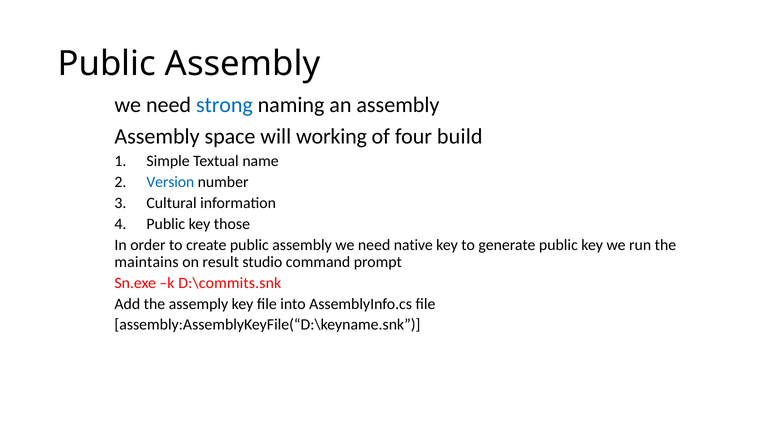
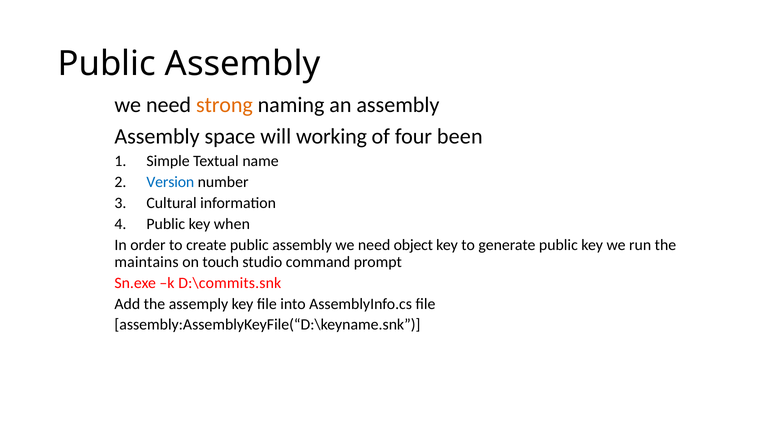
strong colour: blue -> orange
build: build -> been
those: those -> when
native: native -> object
result: result -> touch
